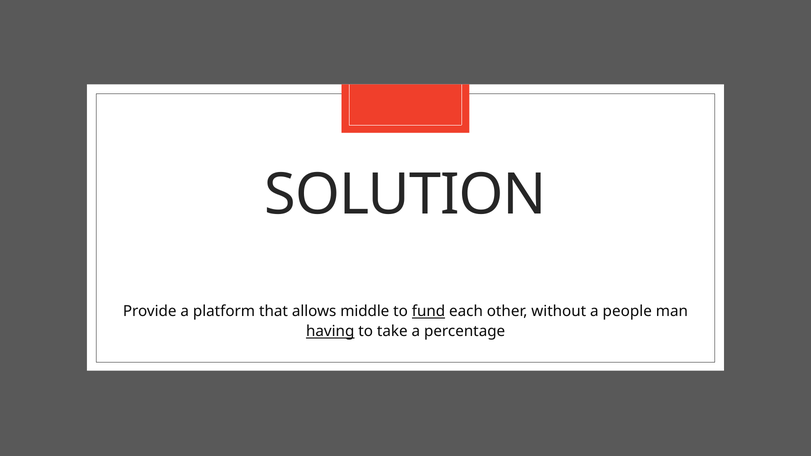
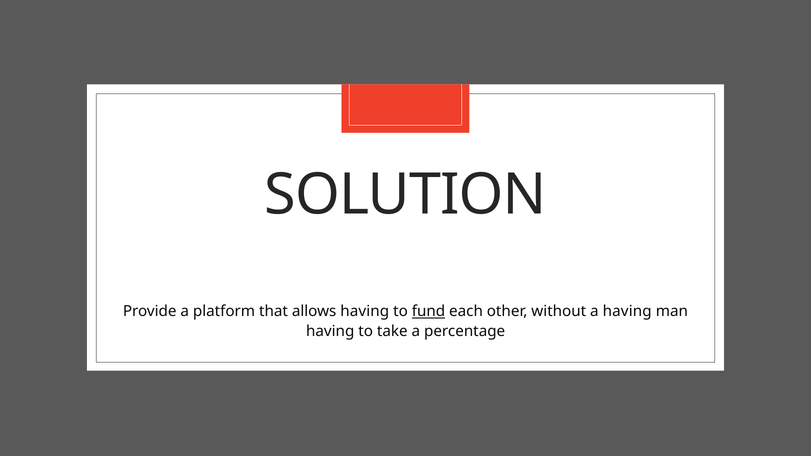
allows middle: middle -> having
a people: people -> having
having at (330, 332) underline: present -> none
